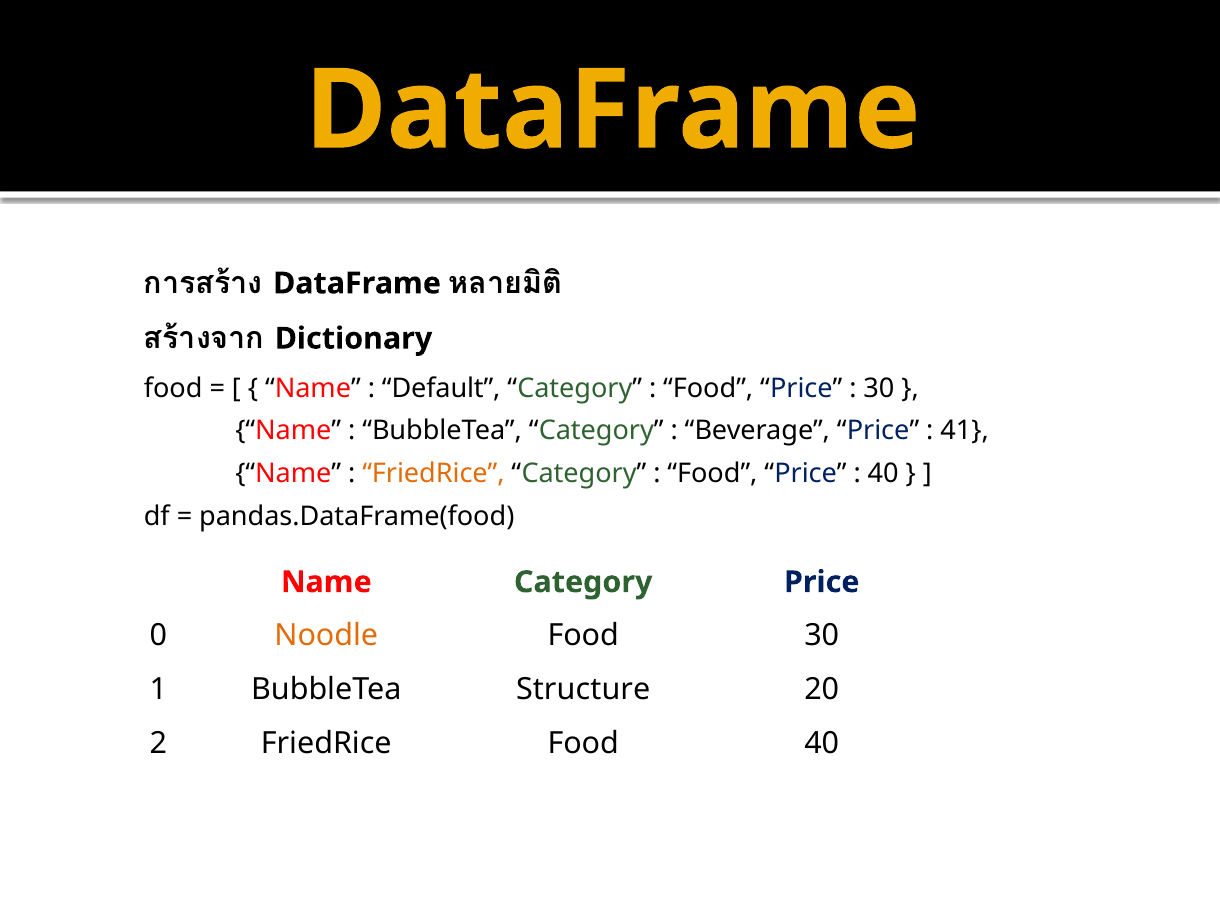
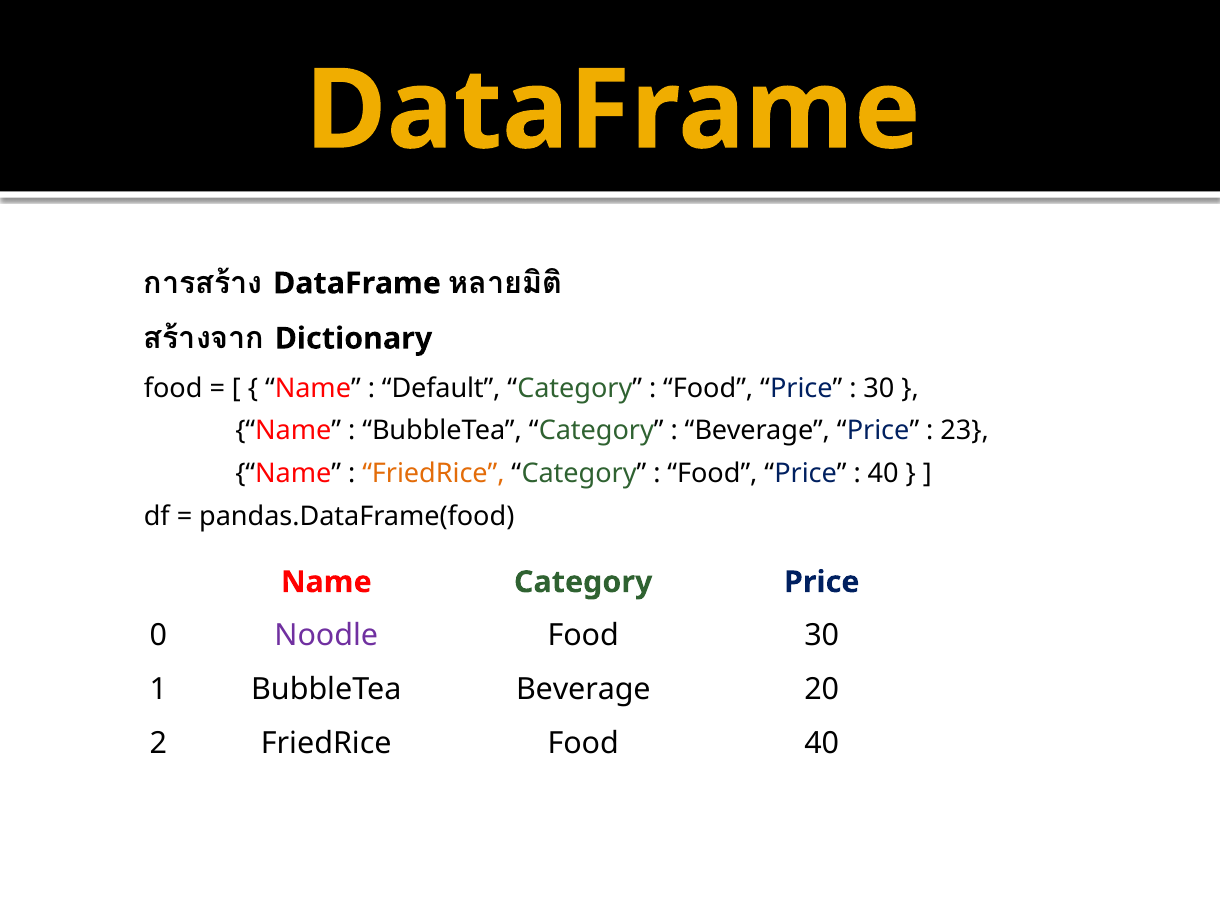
41: 41 -> 23
Noodle colour: orange -> purple
BubbleTea Structure: Structure -> Beverage
